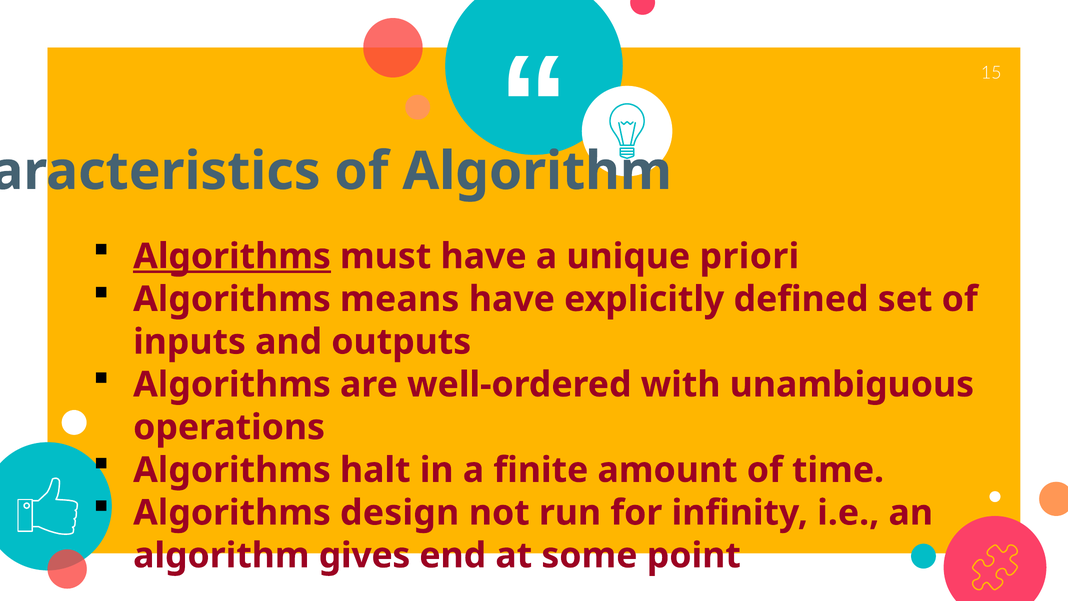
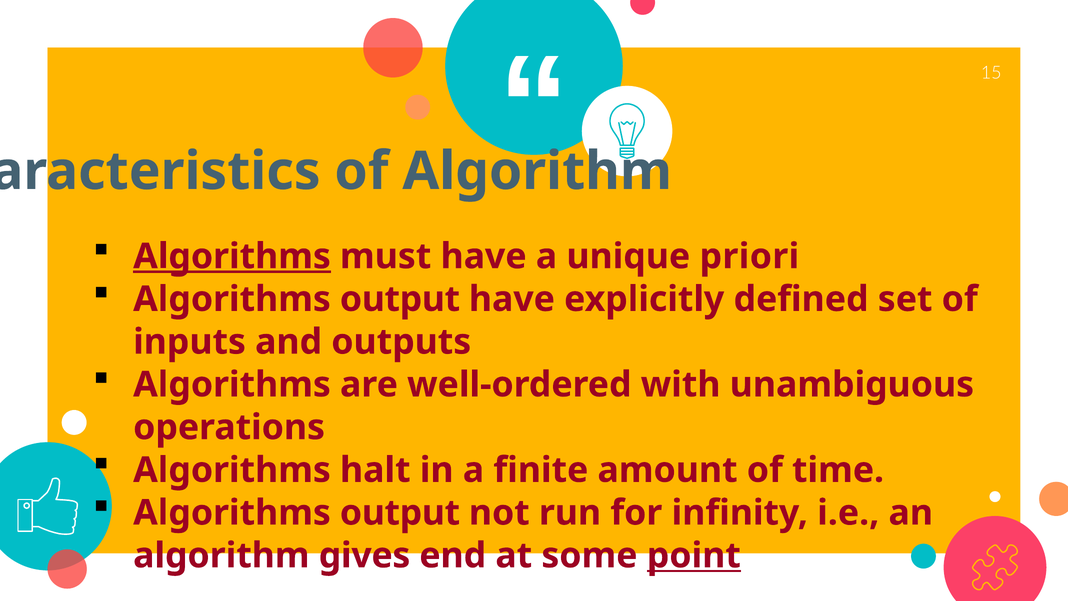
means at (400, 299): means -> output
design at (400, 513): design -> output
point underline: none -> present
